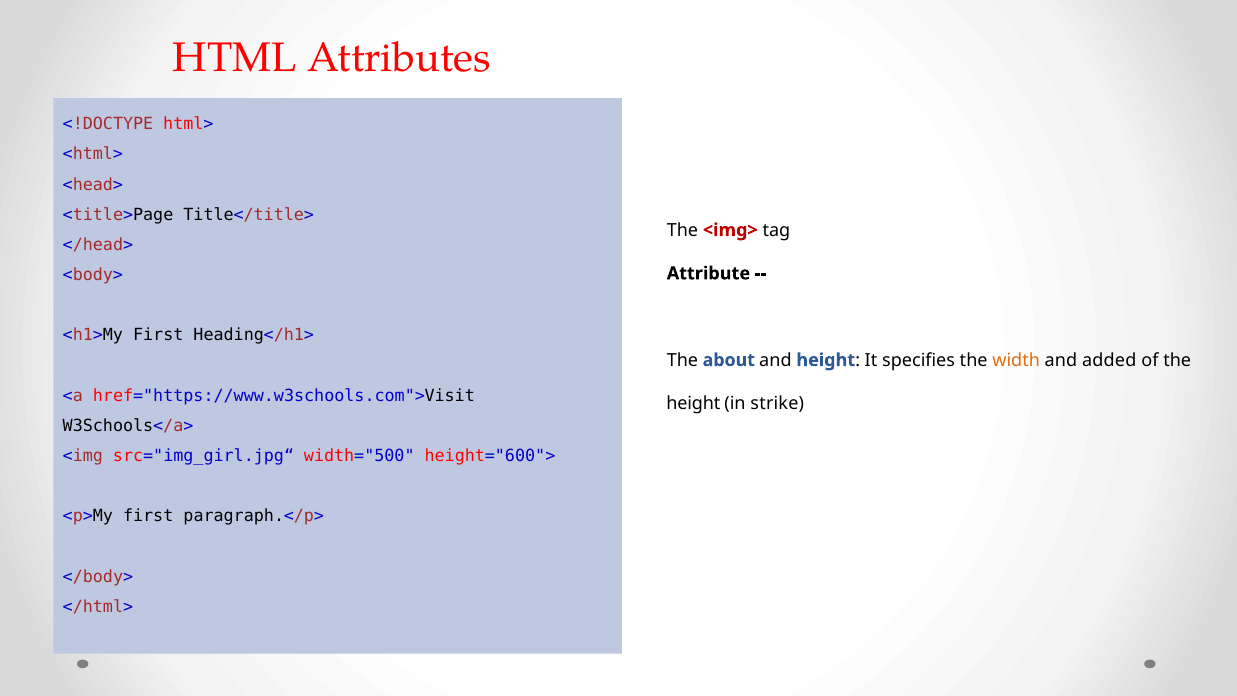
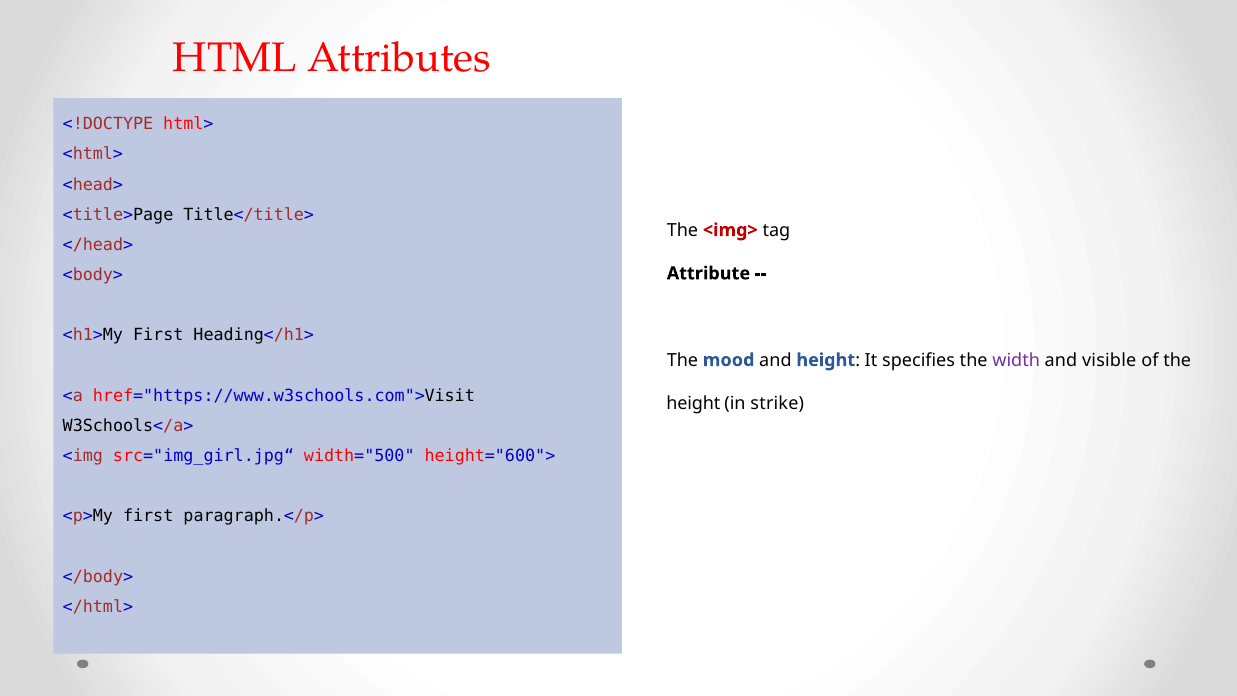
about: about -> mood
width colour: orange -> purple
added: added -> visible
